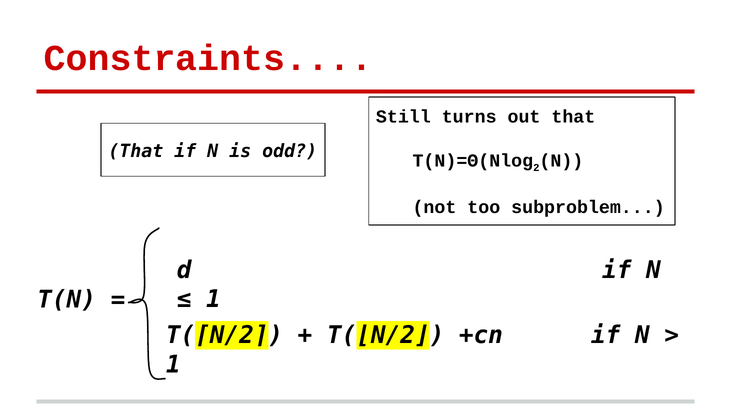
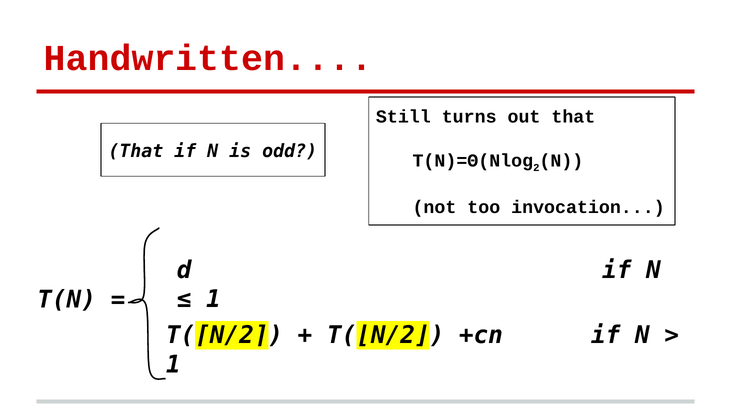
Constraints: Constraints -> Handwritten
subproblem: subproblem -> invocation
